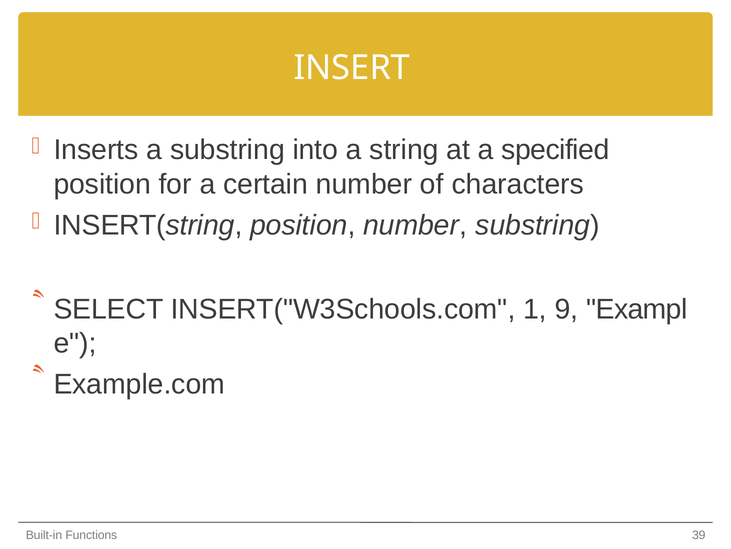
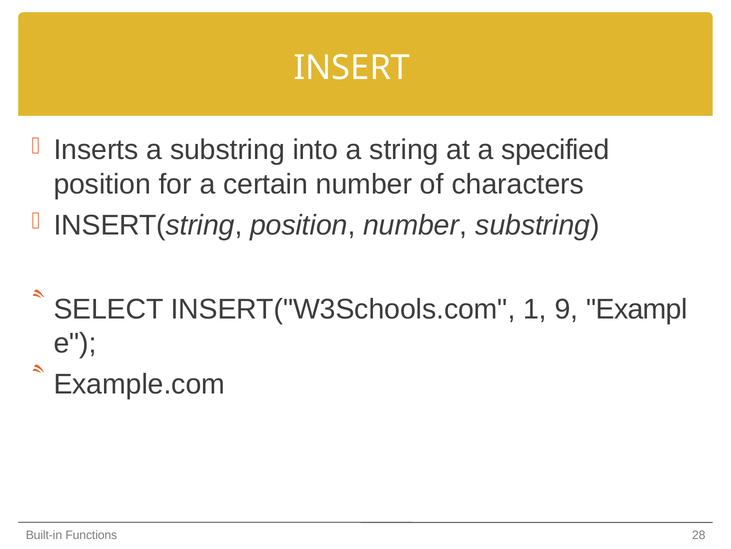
39: 39 -> 28
